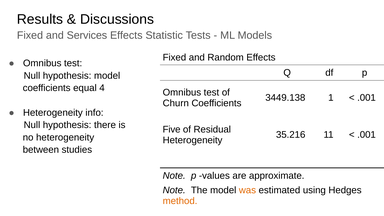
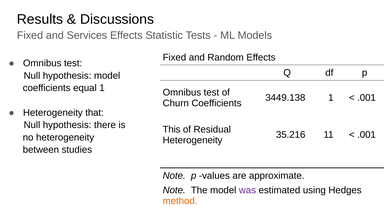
equal 4: 4 -> 1
info: info -> that
Five: Five -> This
was colour: orange -> purple
